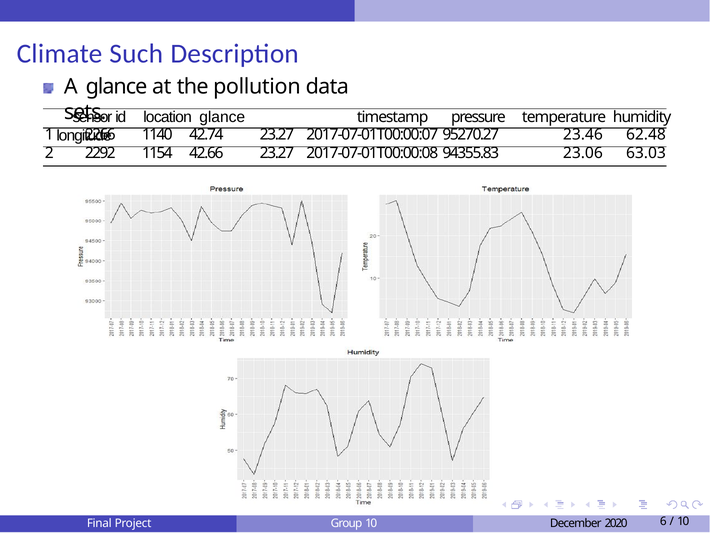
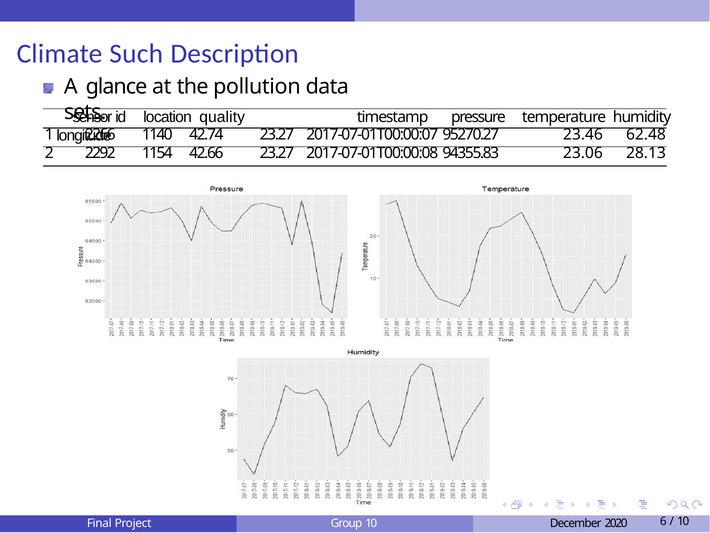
location glance: glance -> quality
63.03: 63.03 -> 28.13
